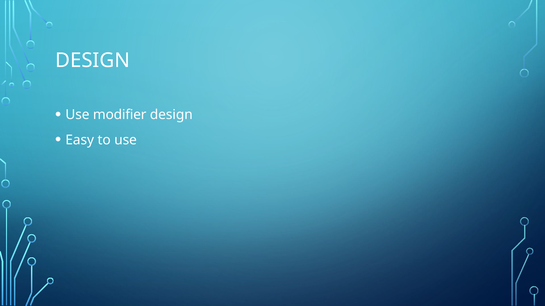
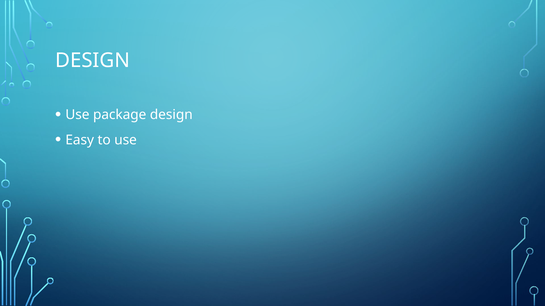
modifier: modifier -> package
